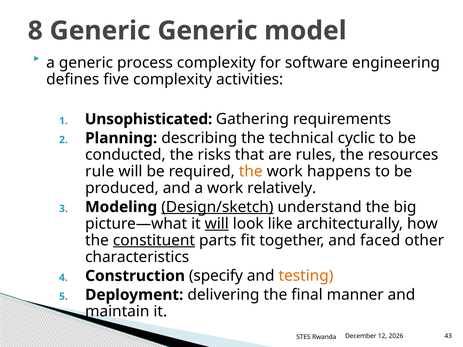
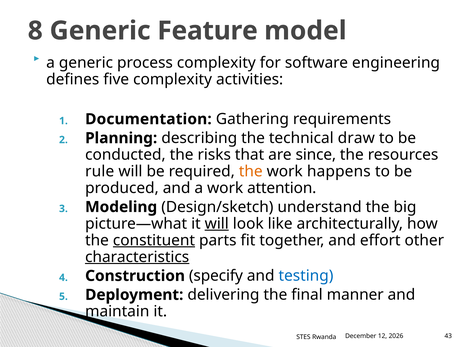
Generic Generic: Generic -> Feature
Unsophisticated: Unsophisticated -> Documentation
cyclic: cyclic -> draw
rules: rules -> since
relatively: relatively -> attention
Design/sketch underline: present -> none
faced: faced -> effort
characteristics underline: none -> present
testing colour: orange -> blue
